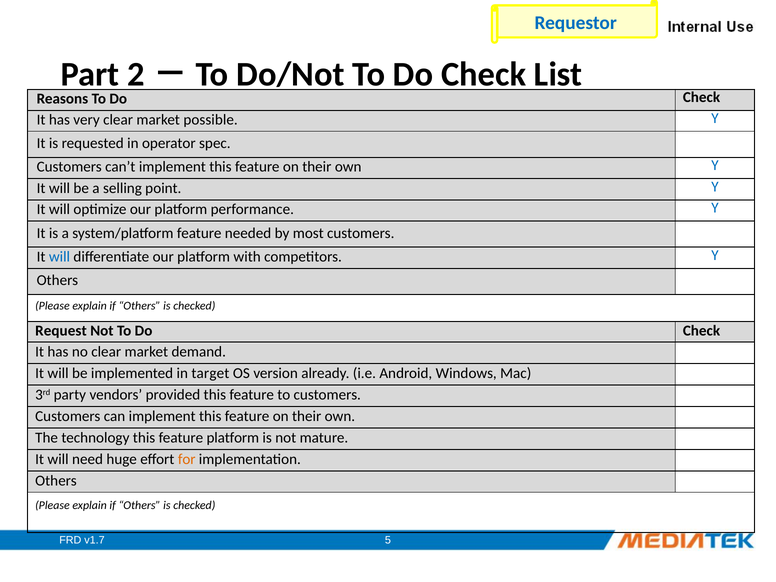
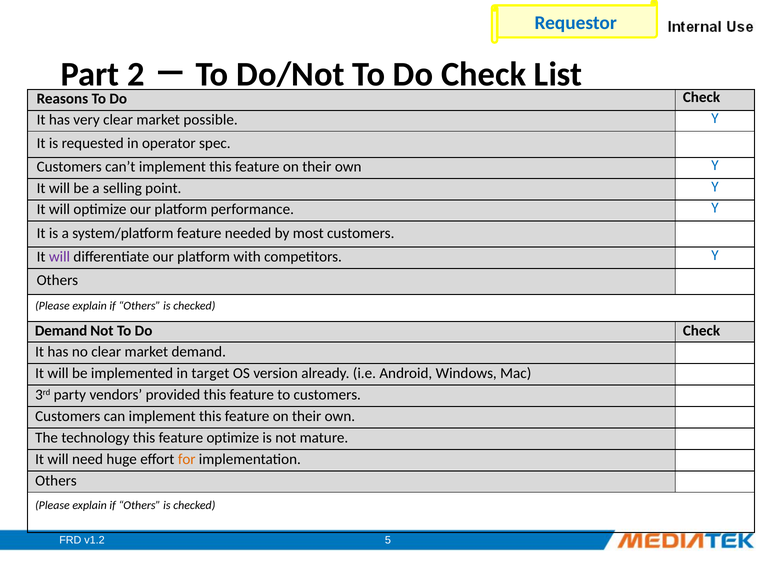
will at (59, 257) colour: blue -> purple
Request at (61, 331): Request -> Demand
feature platform: platform -> optimize
v1.7: v1.7 -> v1.2
